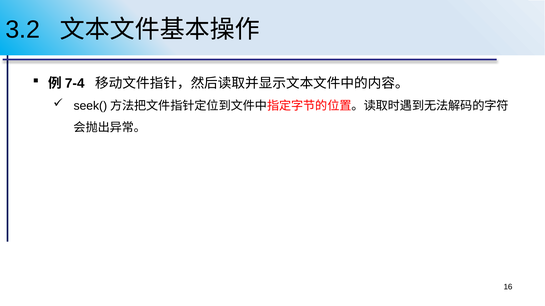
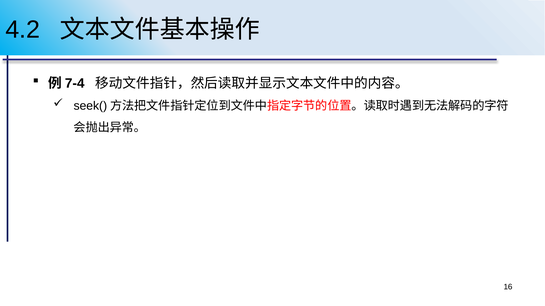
3.2: 3.2 -> 4.2
